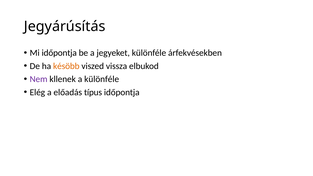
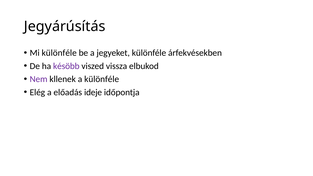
Mi időpontja: időpontja -> különféle
késöbb colour: orange -> purple
típus: típus -> ideje
